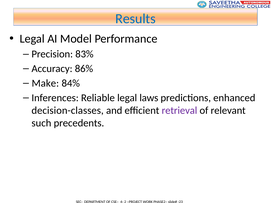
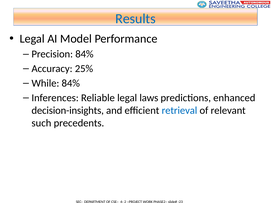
Precision 83%: 83% -> 84%
86%: 86% -> 25%
Make: Make -> While
decision-classes: decision-classes -> decision-insights
retrieval colour: purple -> blue
